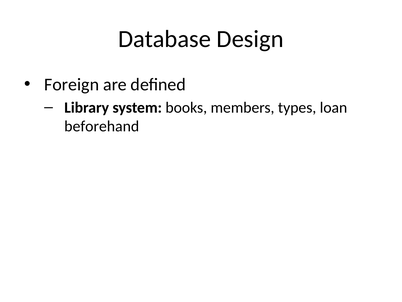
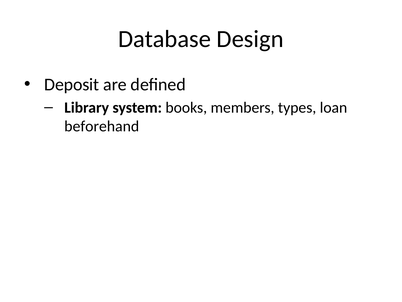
Foreign: Foreign -> Deposit
